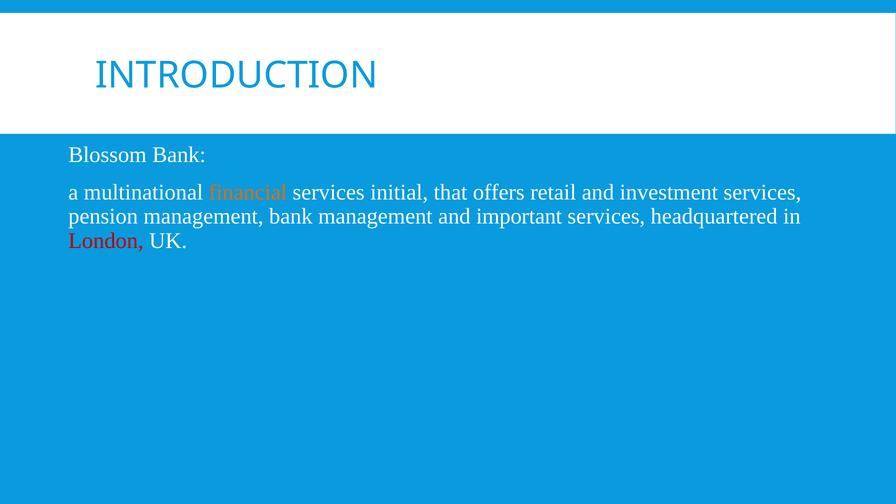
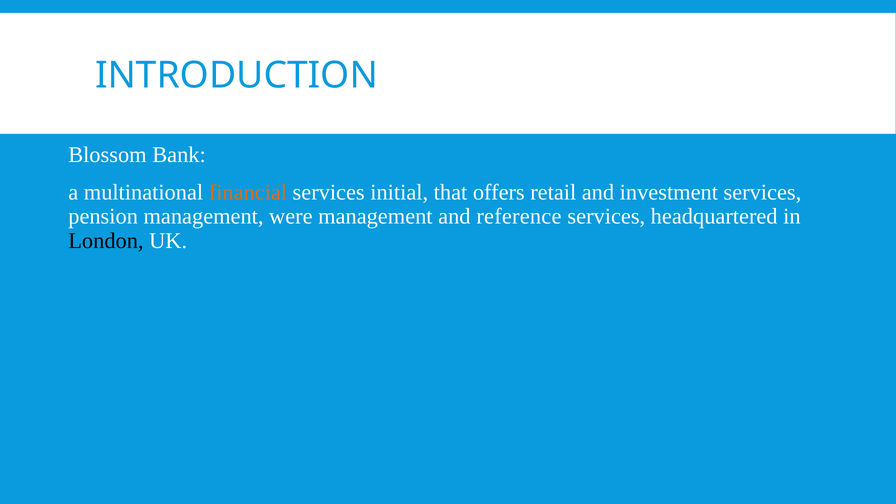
management bank: bank -> were
important: important -> reference
London colour: red -> black
